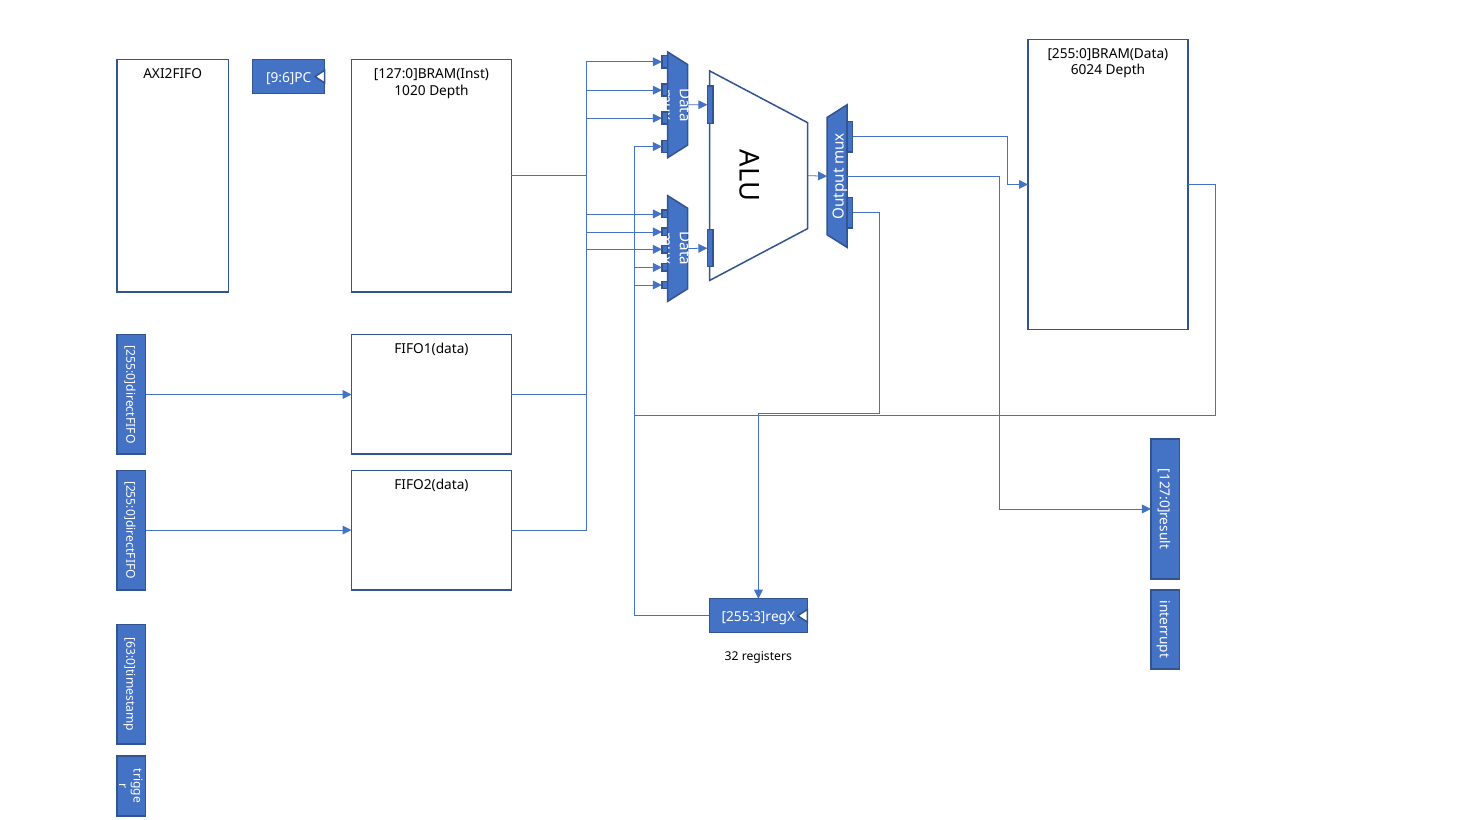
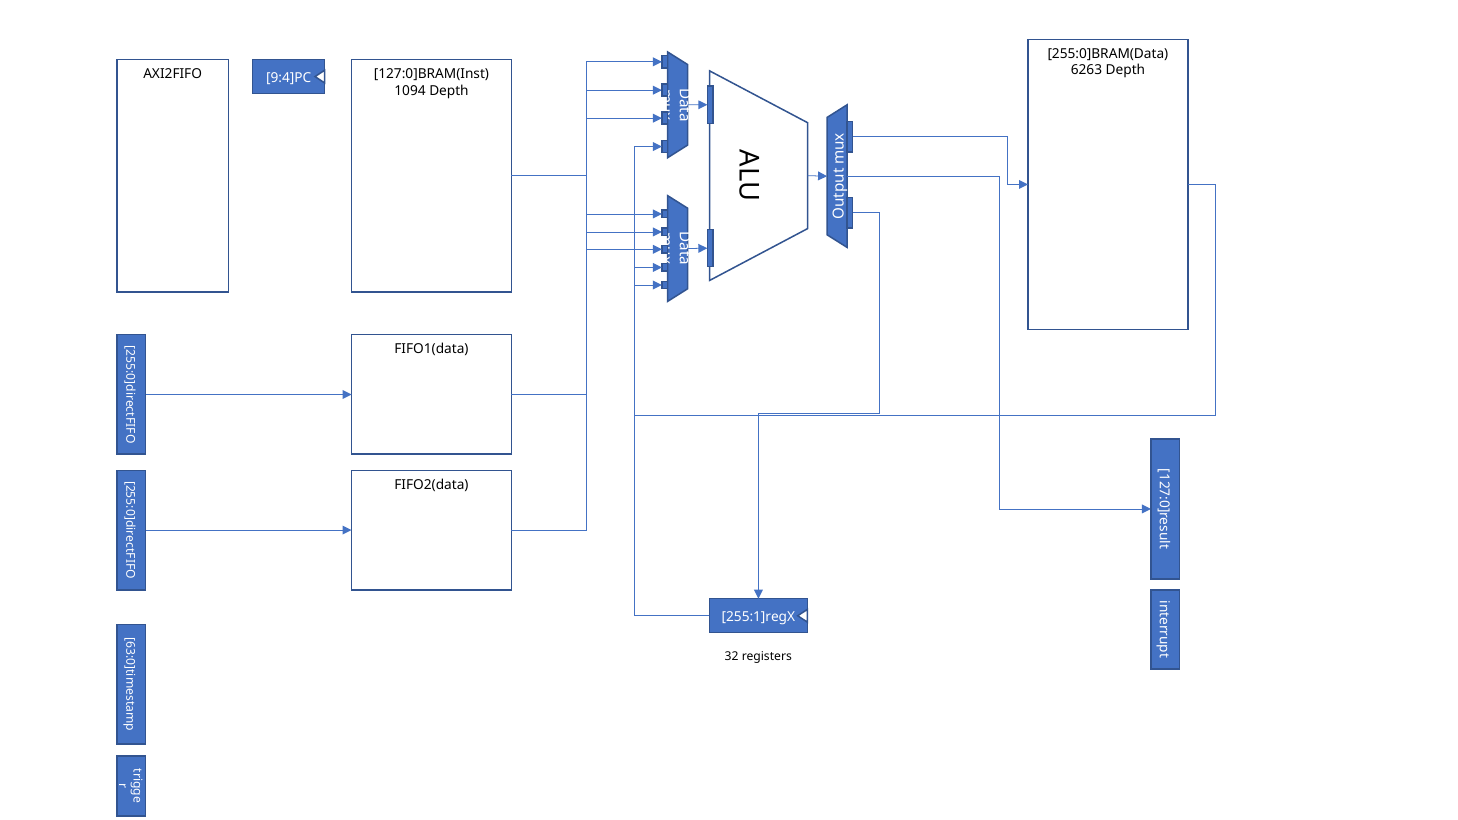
6024: 6024 -> 6263
9:6]PC: 9:6]PC -> 9:4]PC
1020: 1020 -> 1094
255:3]regX: 255:3]regX -> 255:1]regX
